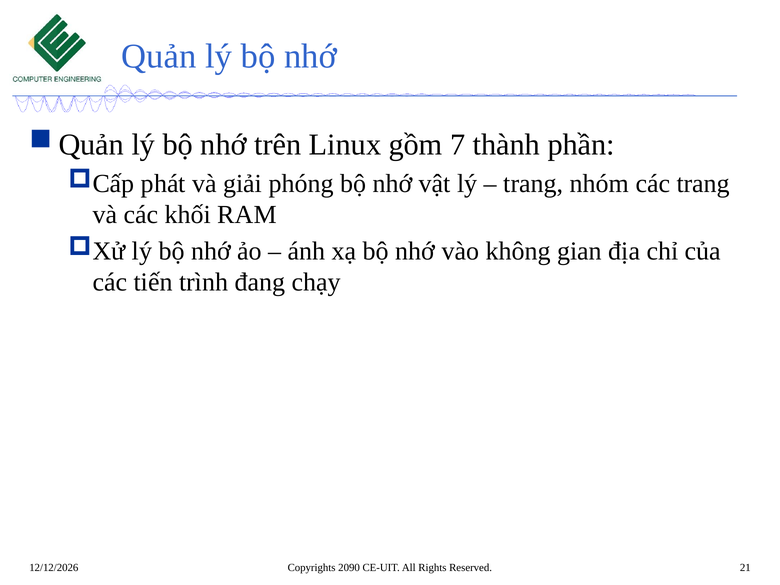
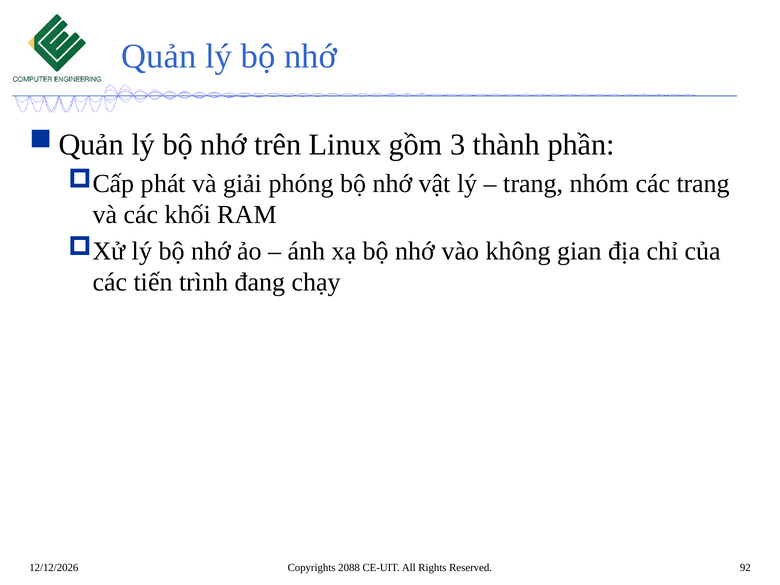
7: 7 -> 3
2090: 2090 -> 2088
21: 21 -> 92
